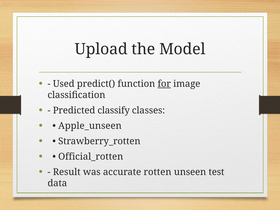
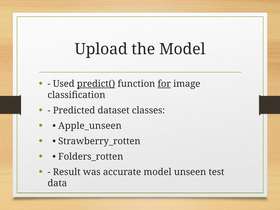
predict( underline: none -> present
classify: classify -> dataset
Official_rotten: Official_rotten -> Folders_rotten
accurate rotten: rotten -> model
